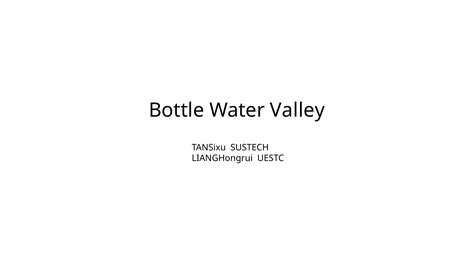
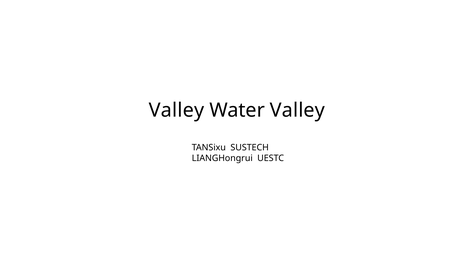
Bottle at (177, 110): Bottle -> Valley
